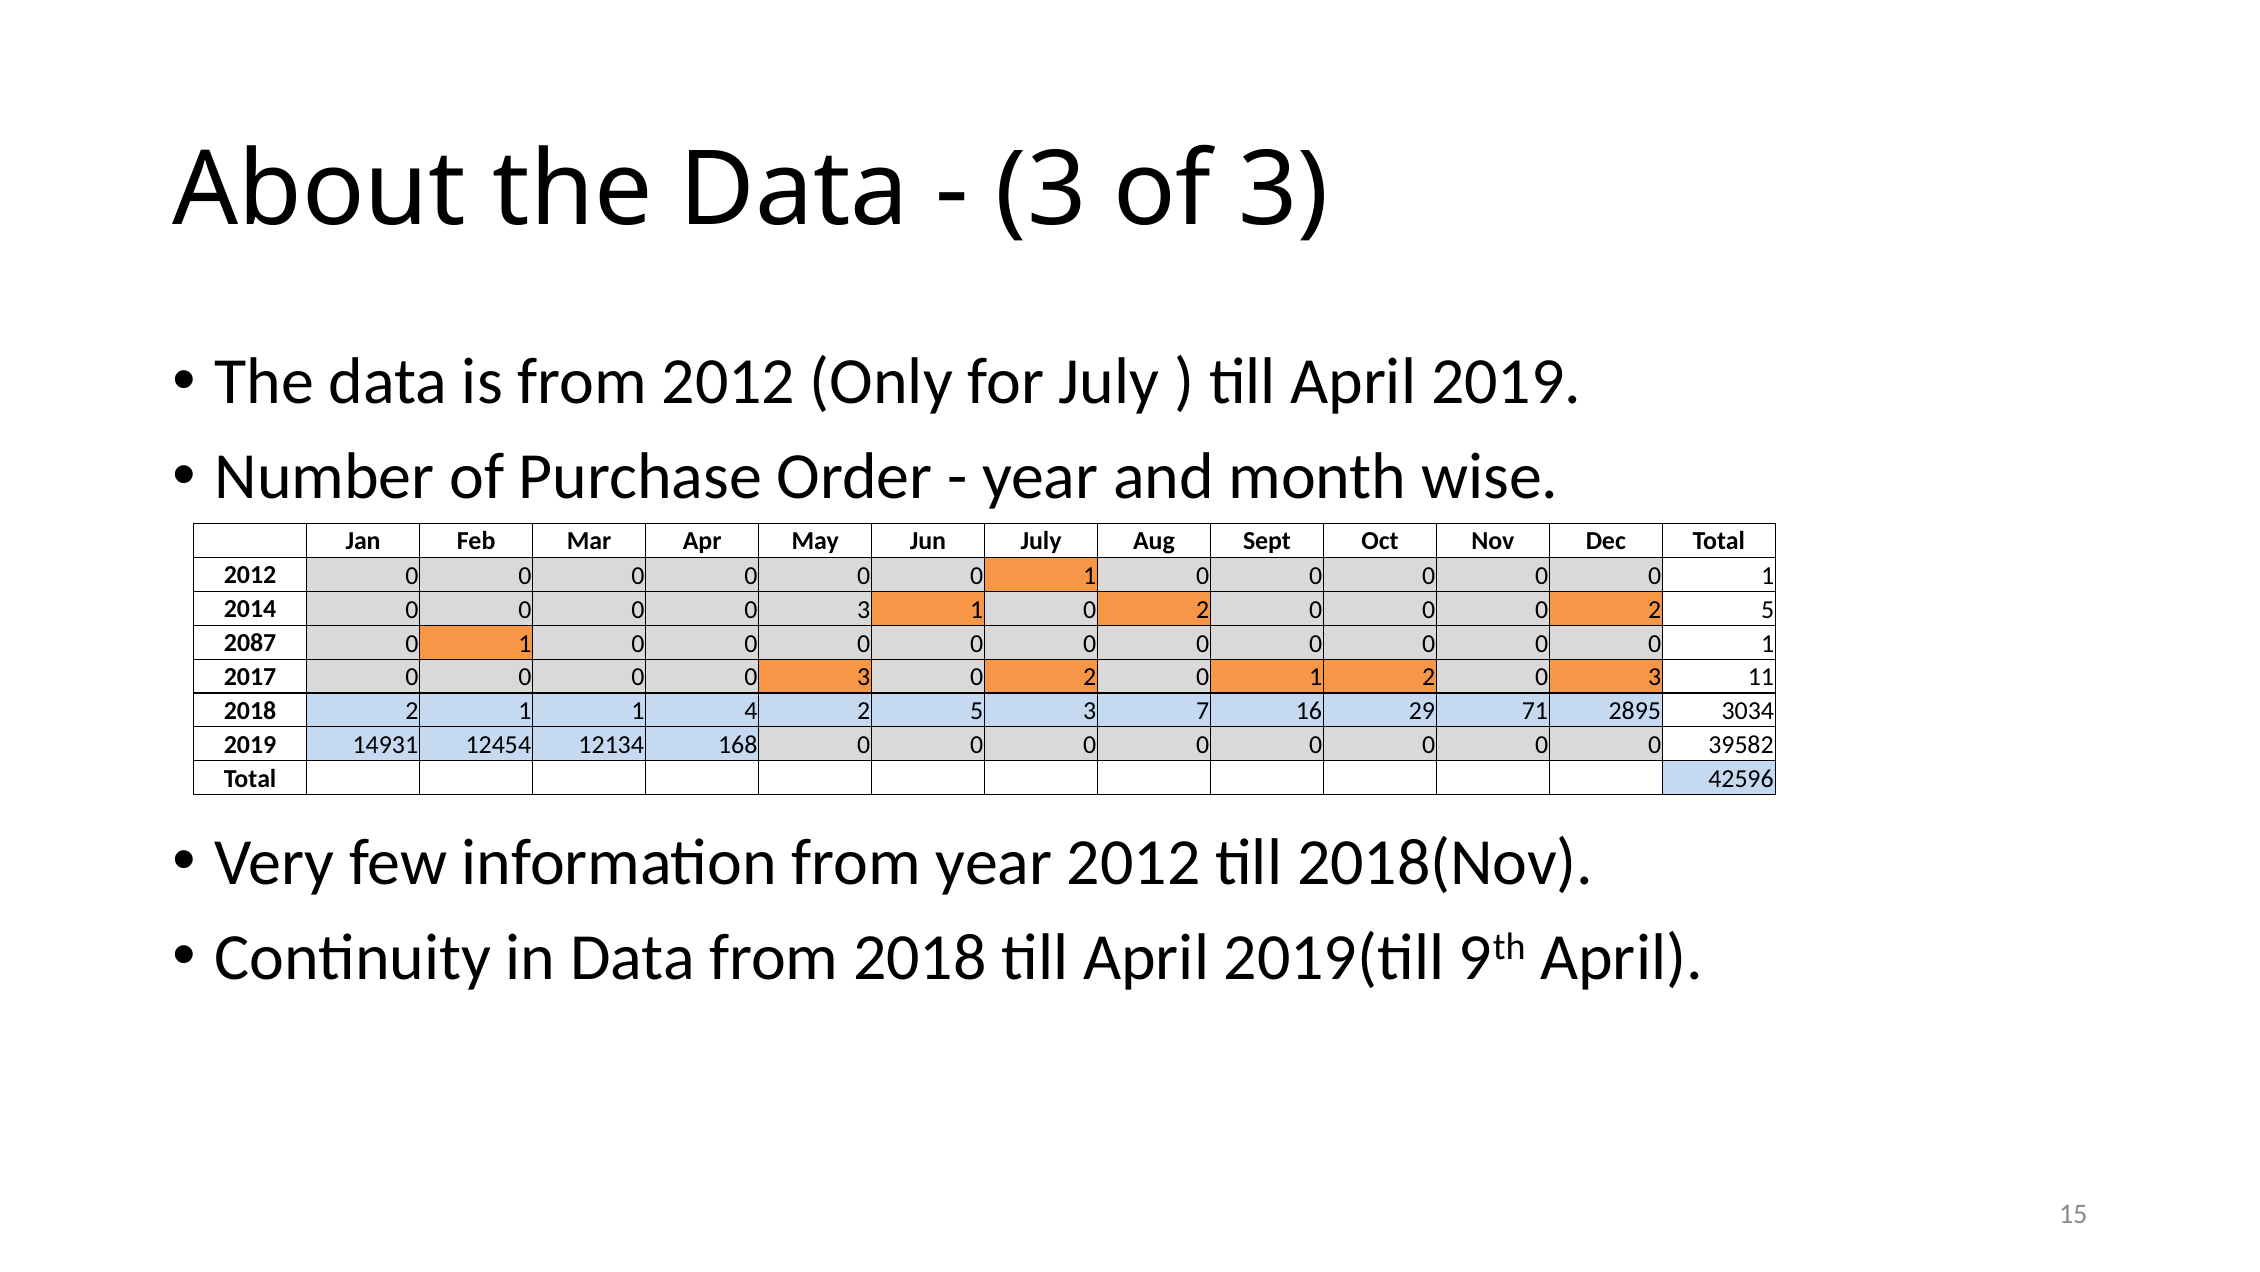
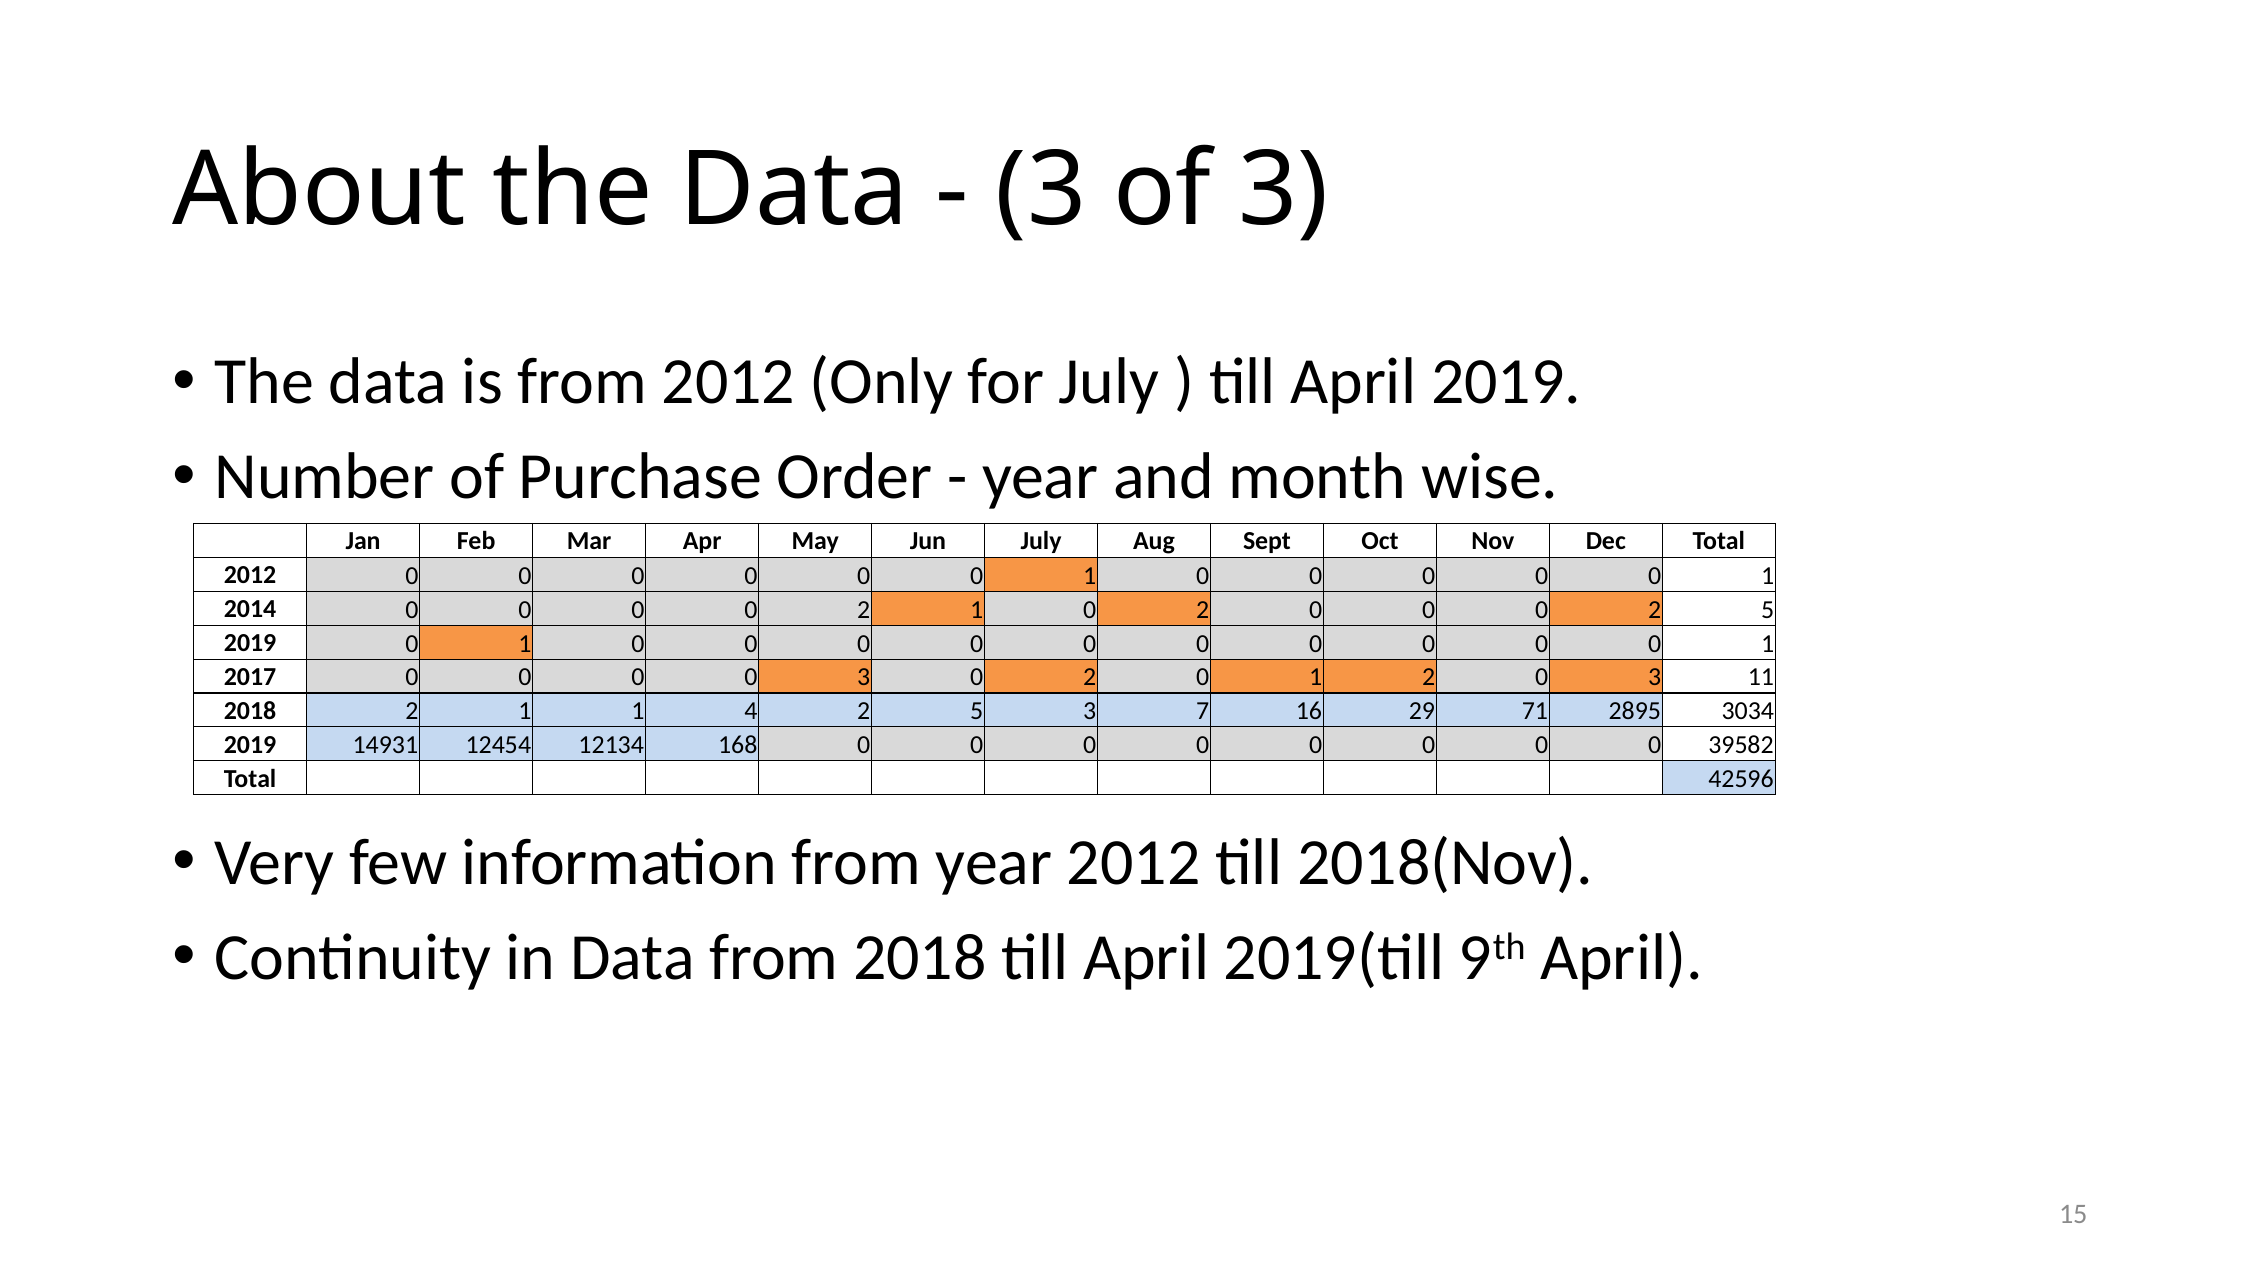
3 at (864, 609): 3 -> 2
2087 at (250, 643): 2087 -> 2019
